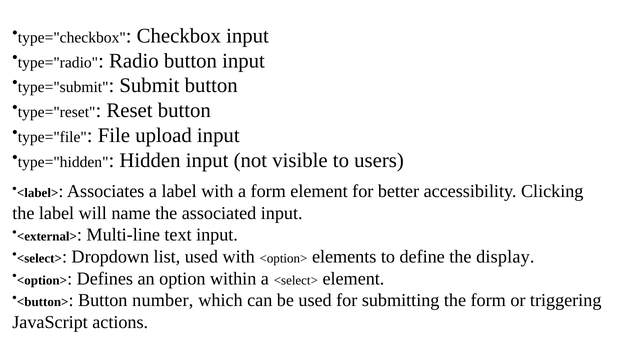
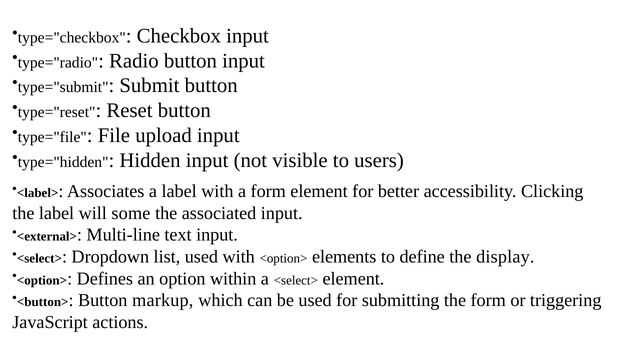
name: name -> some
number: number -> markup
